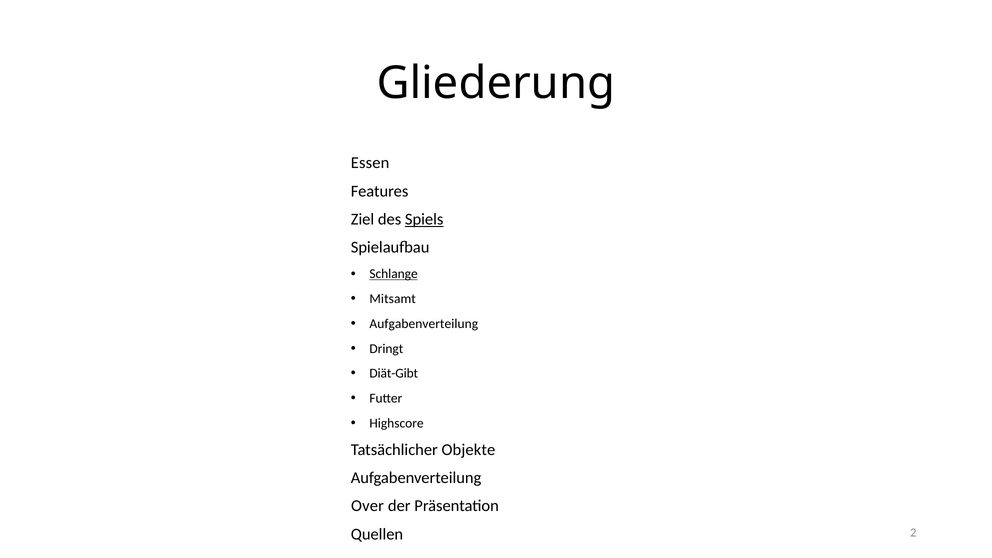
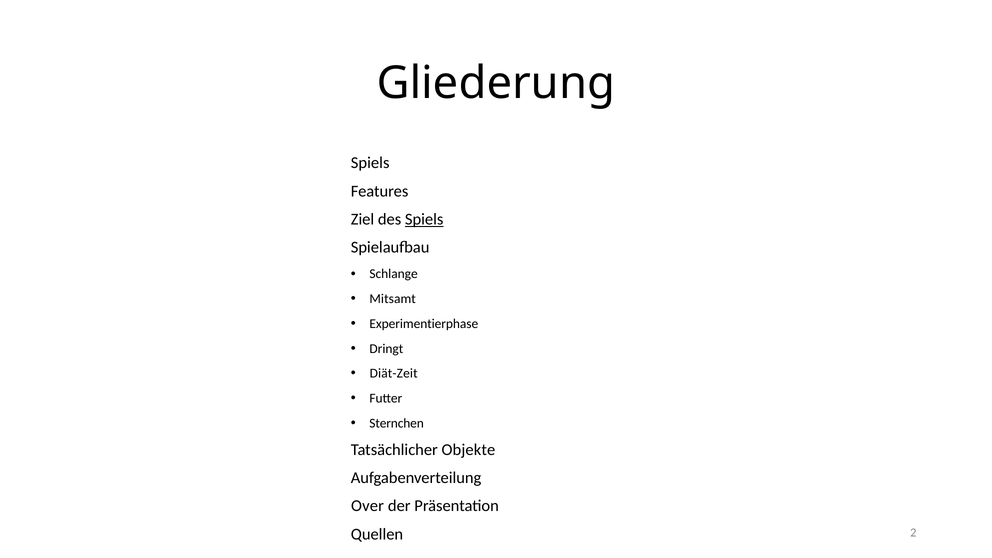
Essen at (370, 163): Essen -> Spiels
Schlange underline: present -> none
Aufgabenverteilung at (424, 324): Aufgabenverteilung -> Experimentierphase
Diät-Gibt: Diät-Gibt -> Diät-Zeit
Highscore: Highscore -> Sternchen
